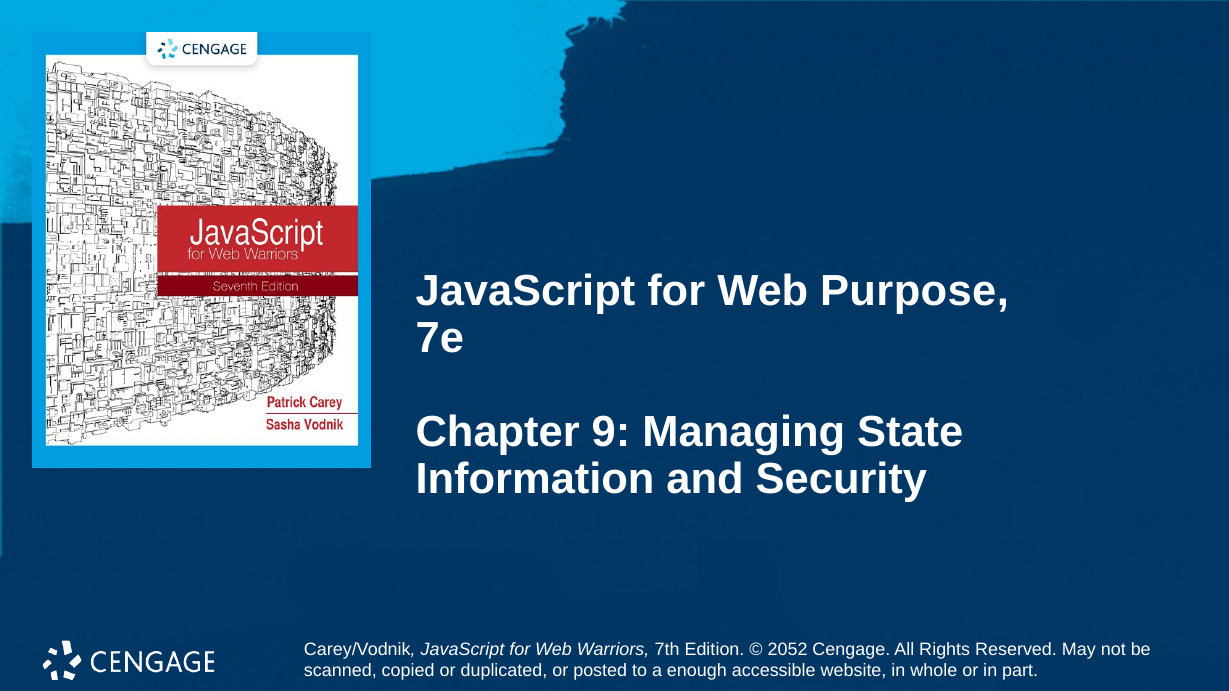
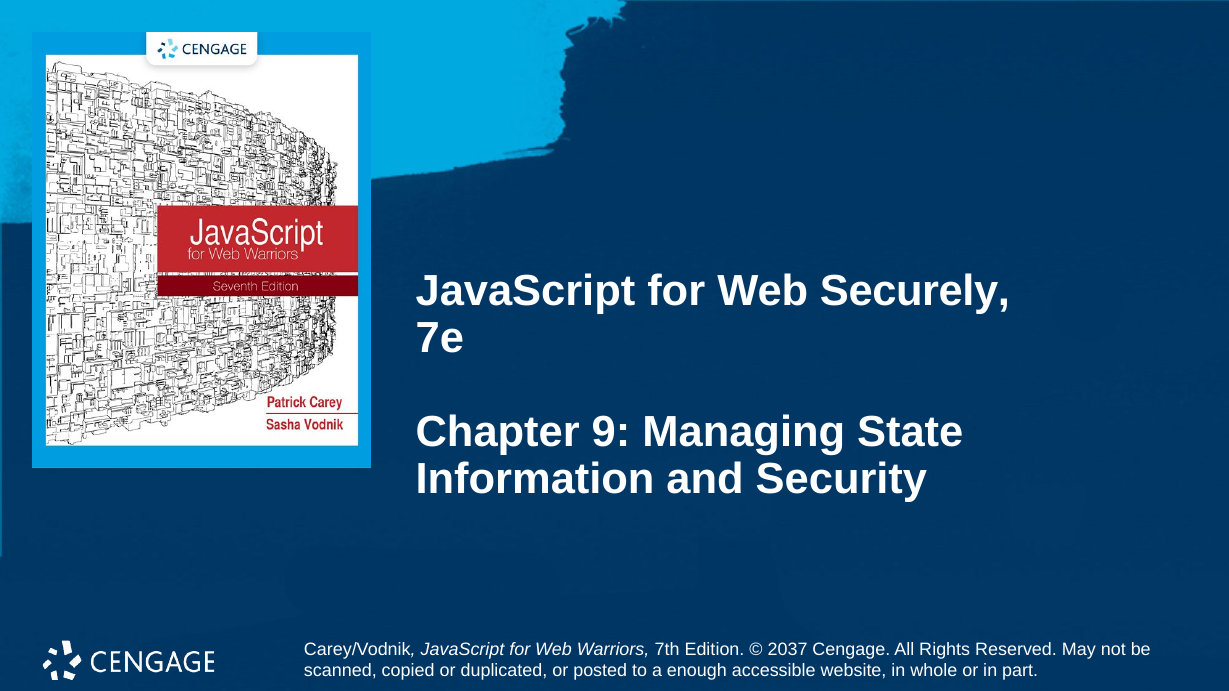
Purpose: Purpose -> Securely
2052: 2052 -> 2037
